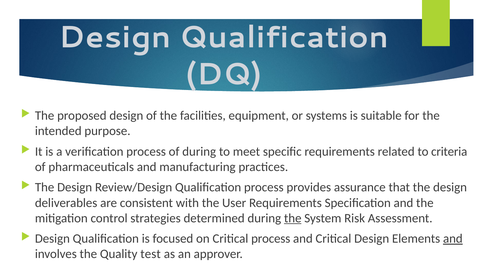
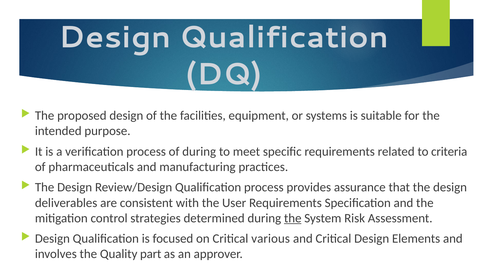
Critical process: process -> various
and at (453, 239) underline: present -> none
test: test -> part
